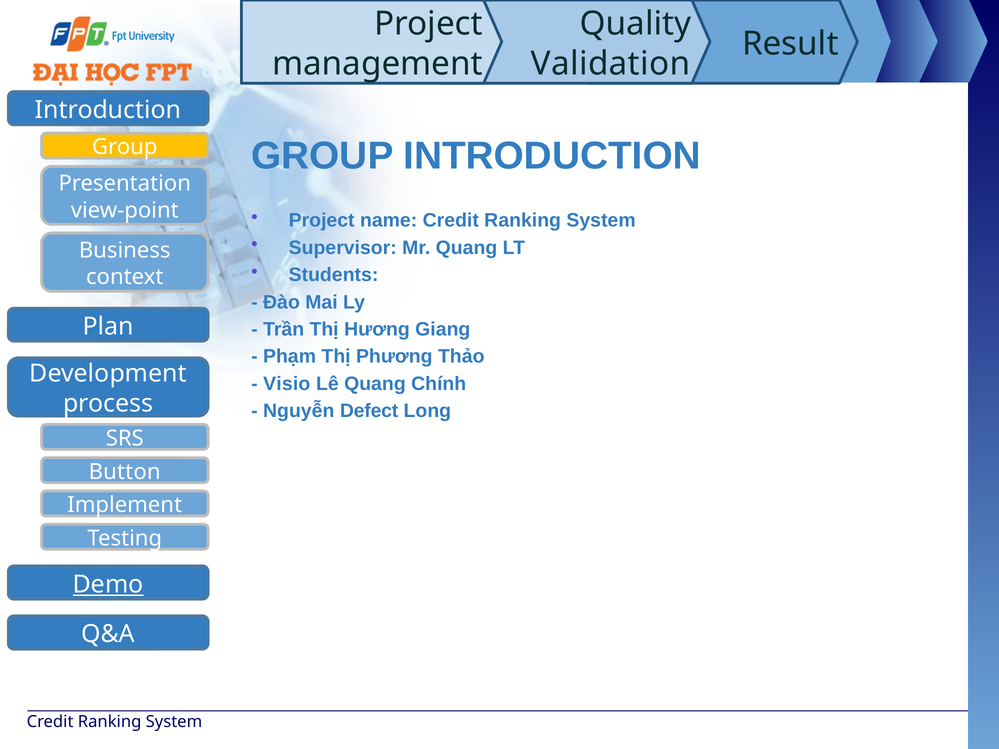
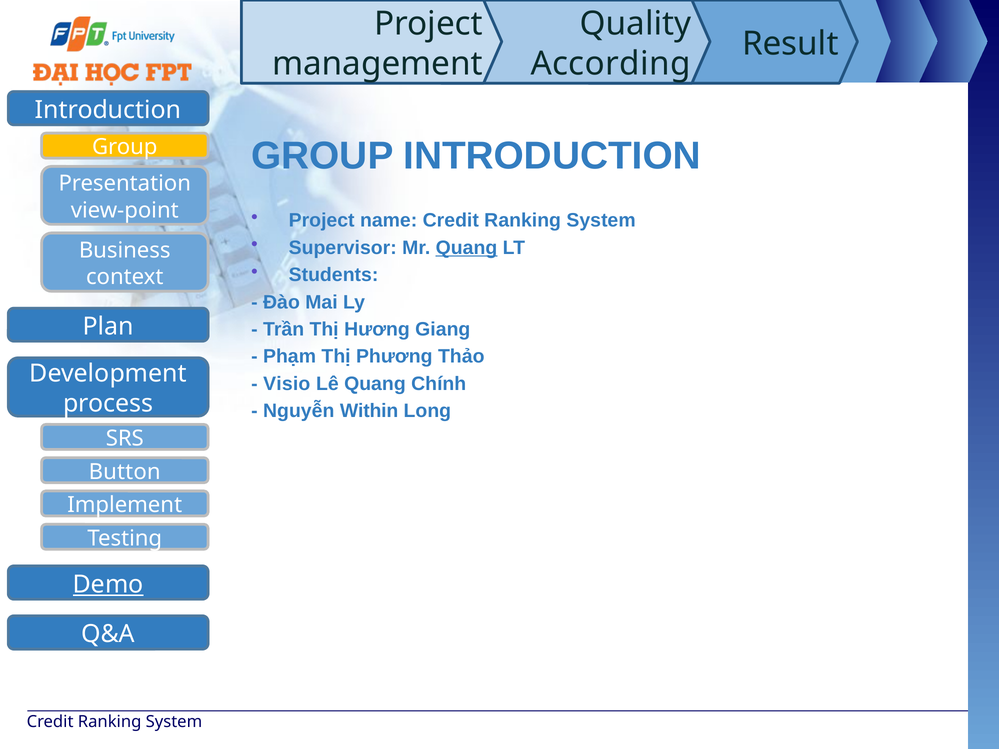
Validation: Validation -> According
Quang at (466, 248) underline: none -> present
Defect: Defect -> Within
